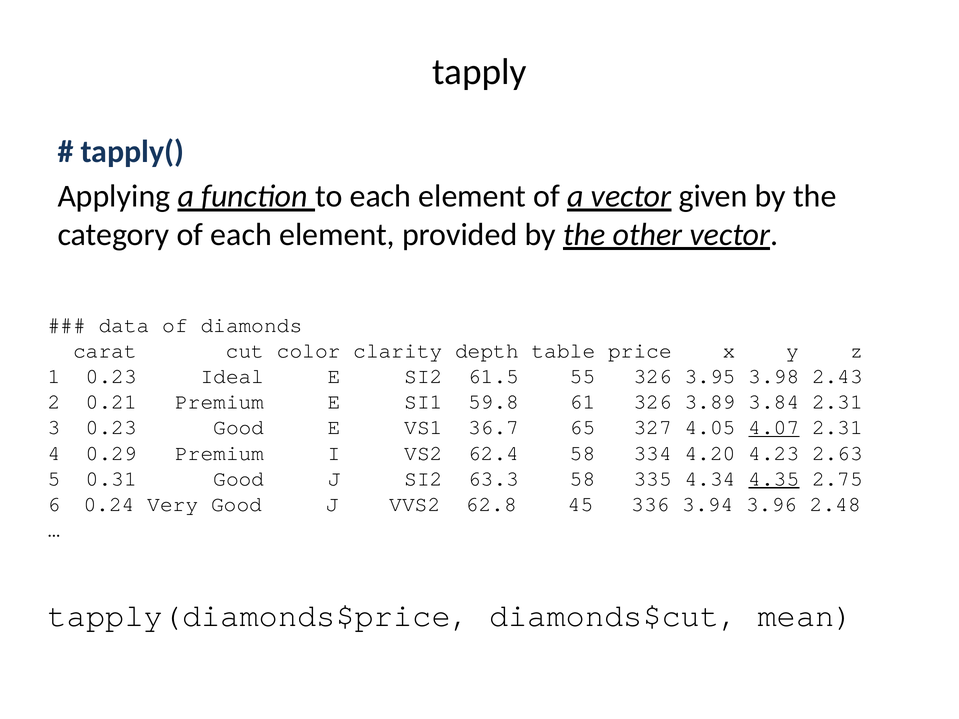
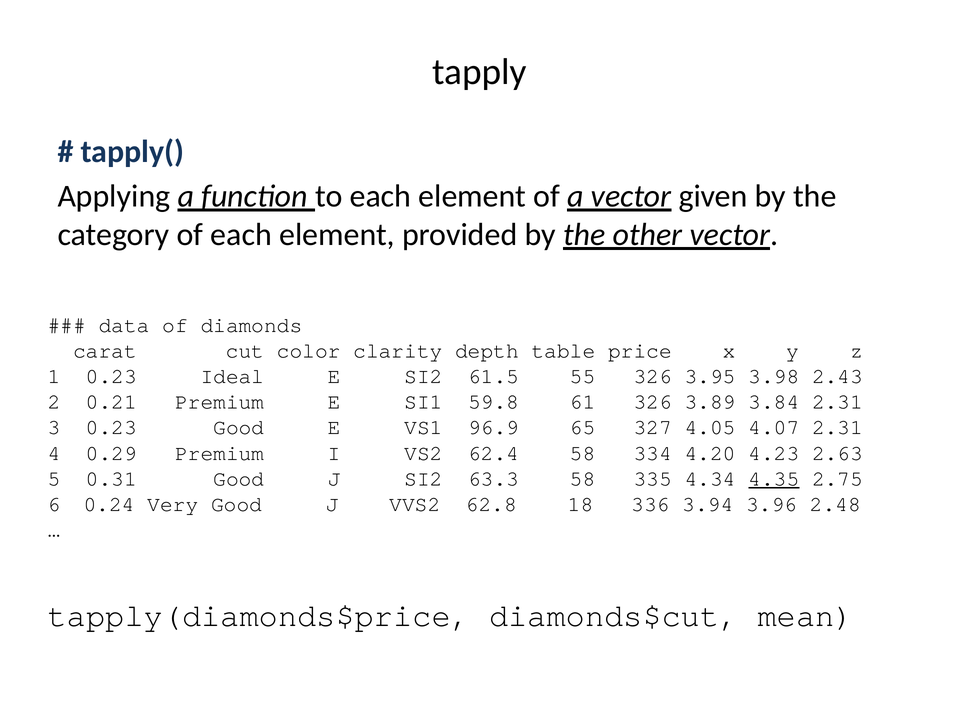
36.7: 36.7 -> 96.9
4.07 underline: present -> none
45: 45 -> 18
